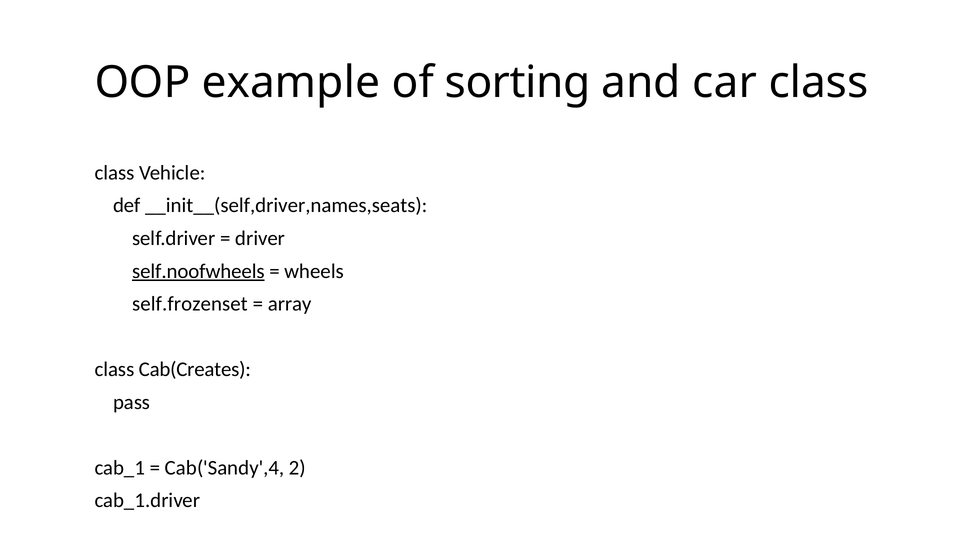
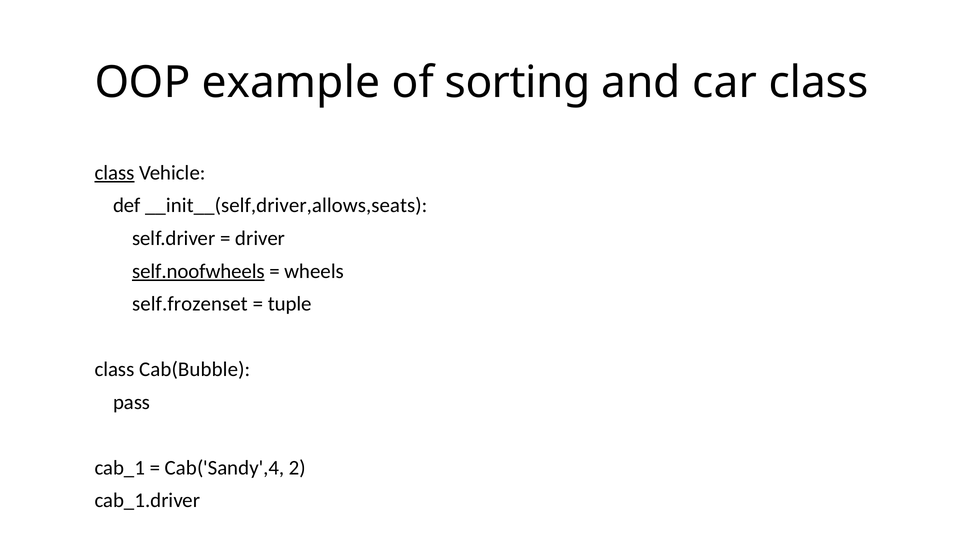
class at (114, 173) underline: none -> present
__init__(self,driver,names,seats: __init__(self,driver,names,seats -> __init__(self,driver,allows,seats
array: array -> tuple
Cab(Creates: Cab(Creates -> Cab(Bubble
